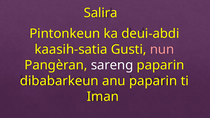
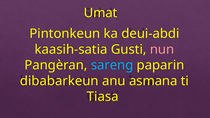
Salira: Salira -> Umat
sareng colour: white -> light blue
anu paparin: paparin -> asmana
Iman: Iman -> Tiasa
